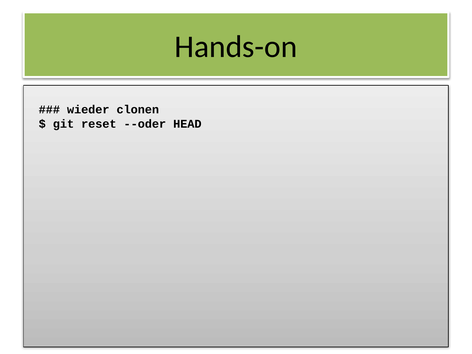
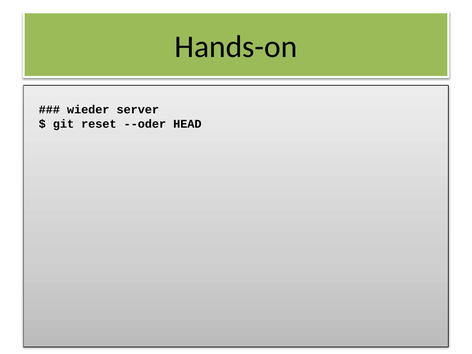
clonen: clonen -> server
